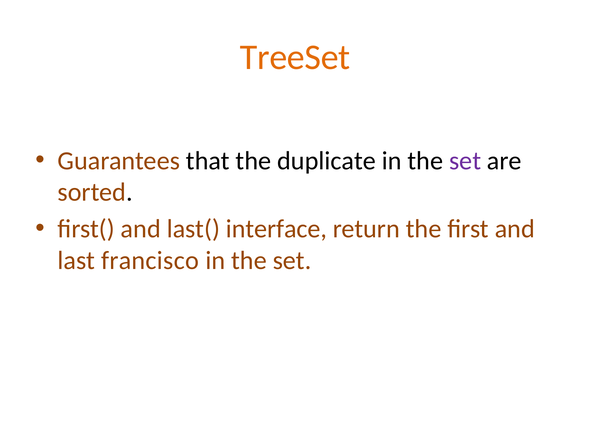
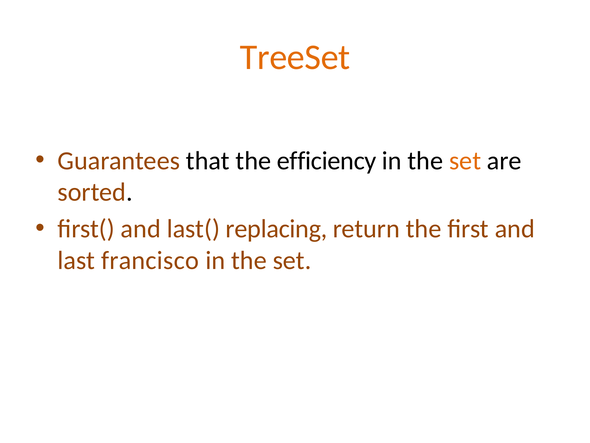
duplicate: duplicate -> efficiency
set at (465, 160) colour: purple -> orange
interface: interface -> replacing
